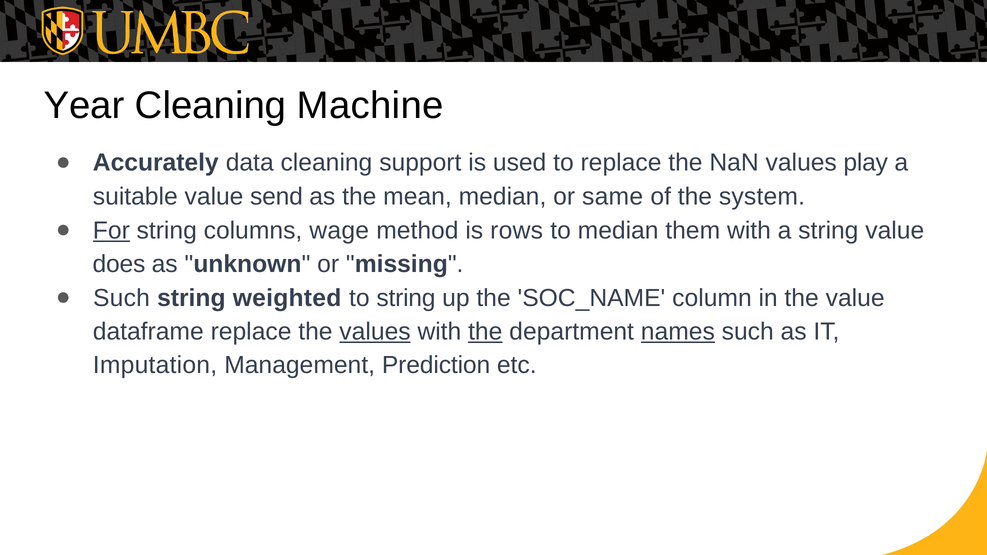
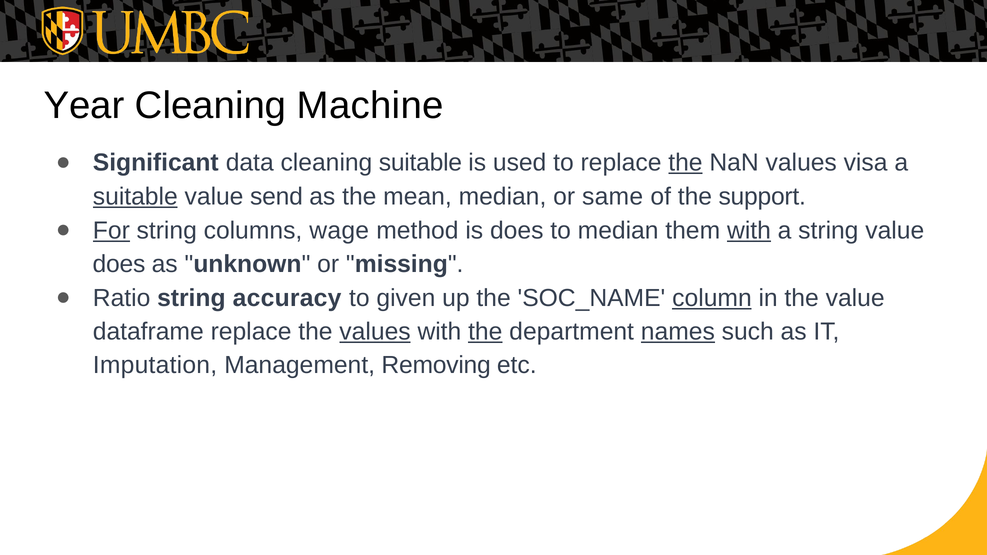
Accurately: Accurately -> Significant
cleaning support: support -> suitable
the at (685, 163) underline: none -> present
play: play -> visa
suitable at (135, 197) underline: none -> present
system: system -> support
is rows: rows -> does
with at (749, 231) underline: none -> present
Such at (121, 298): Such -> Ratio
weighted: weighted -> accuracy
to string: string -> given
column underline: none -> present
Prediction: Prediction -> Removing
